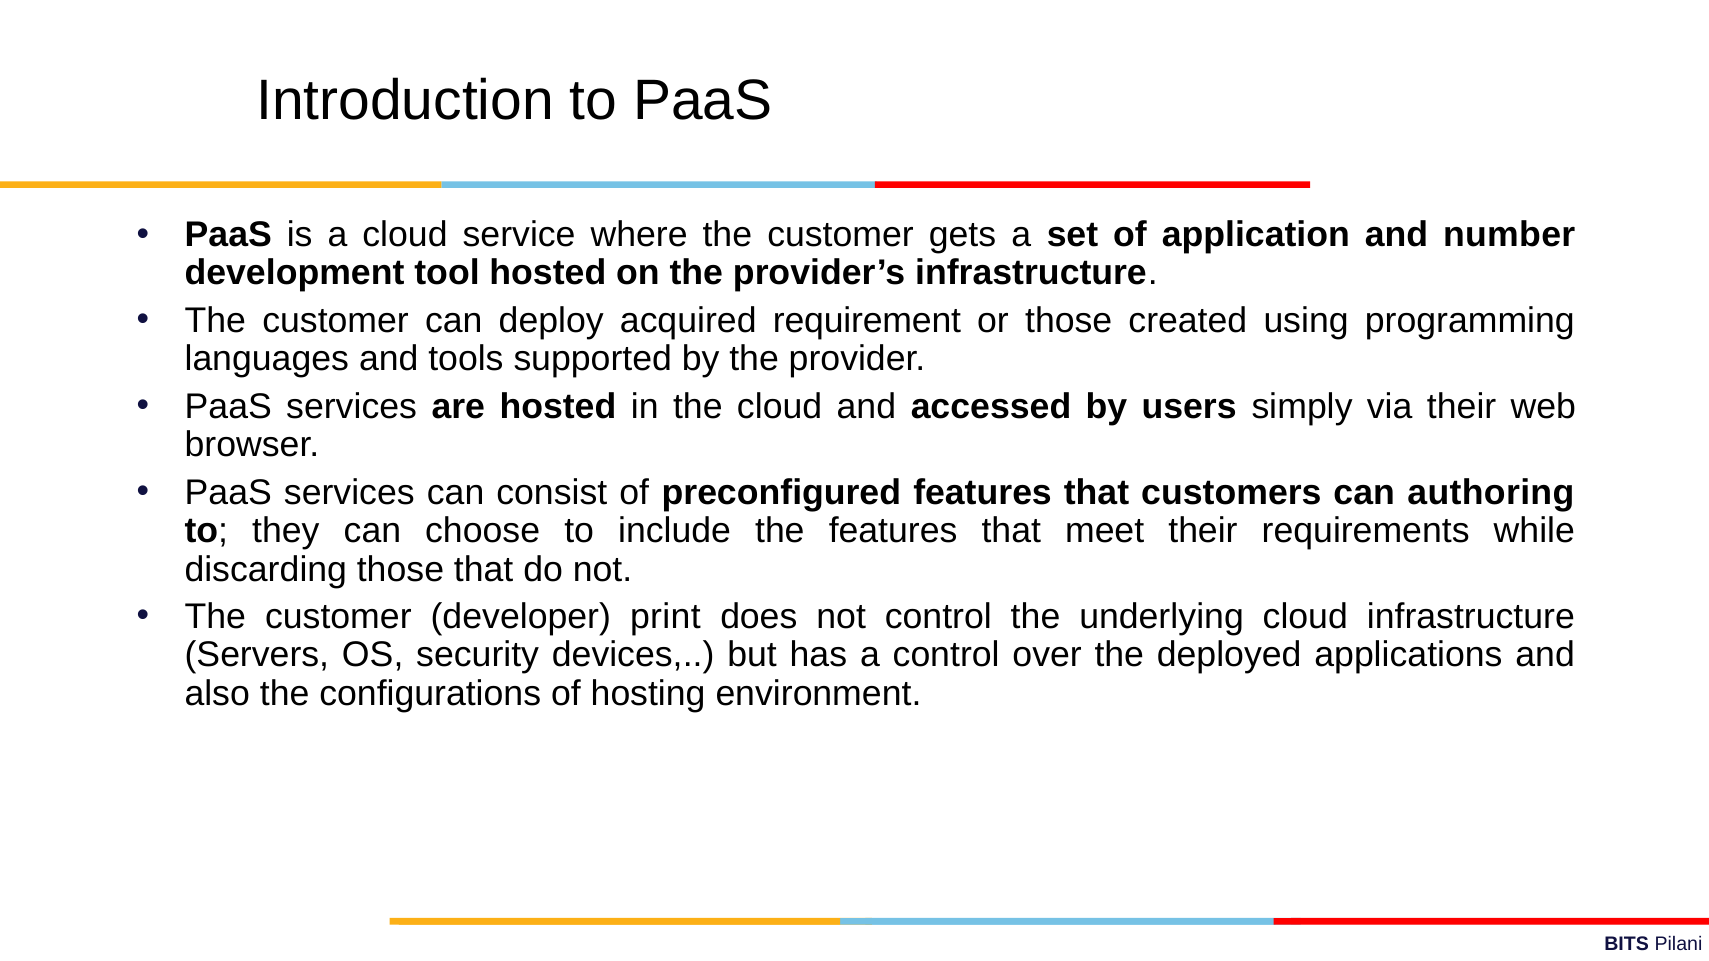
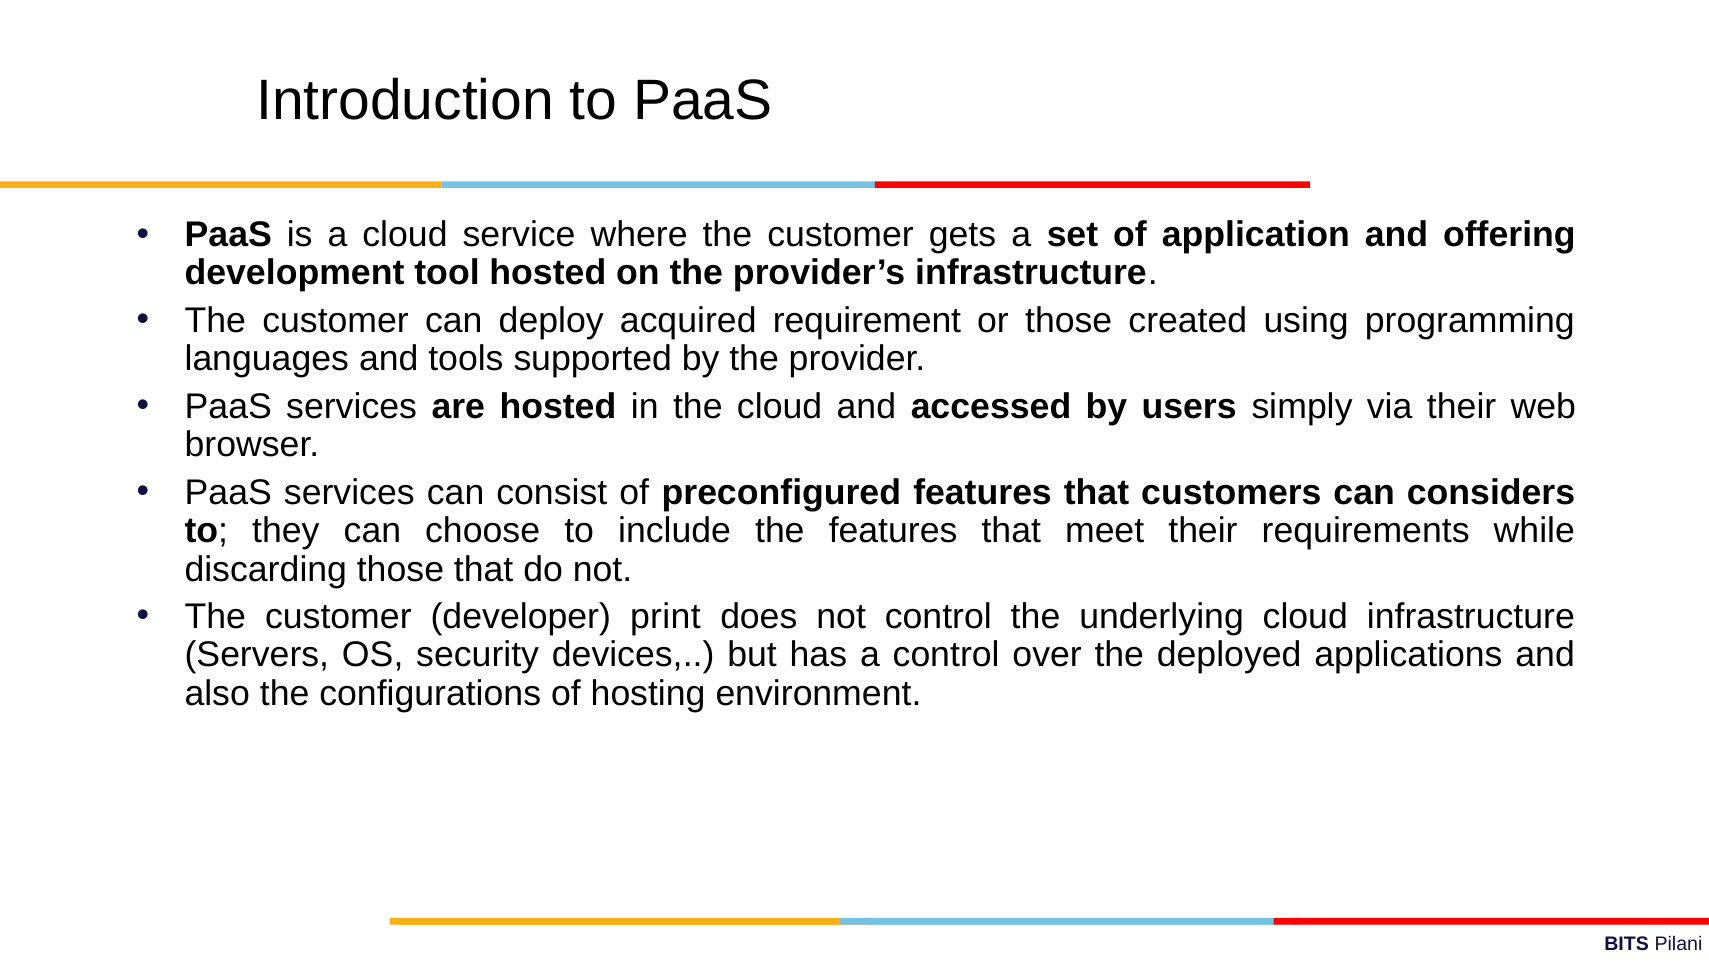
number: number -> offering
authoring: authoring -> considers
